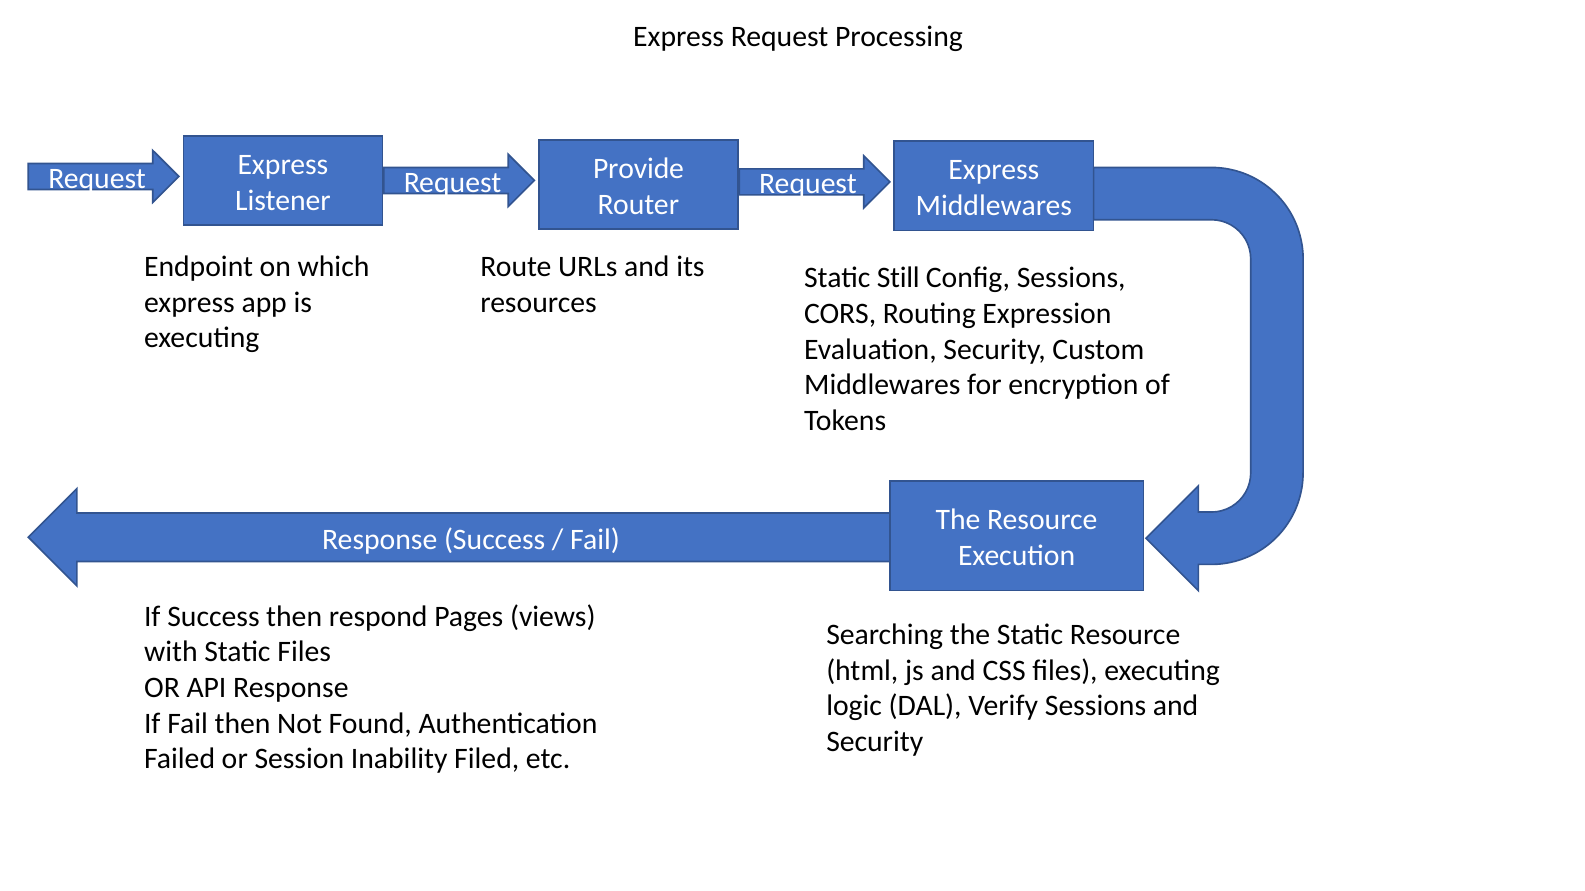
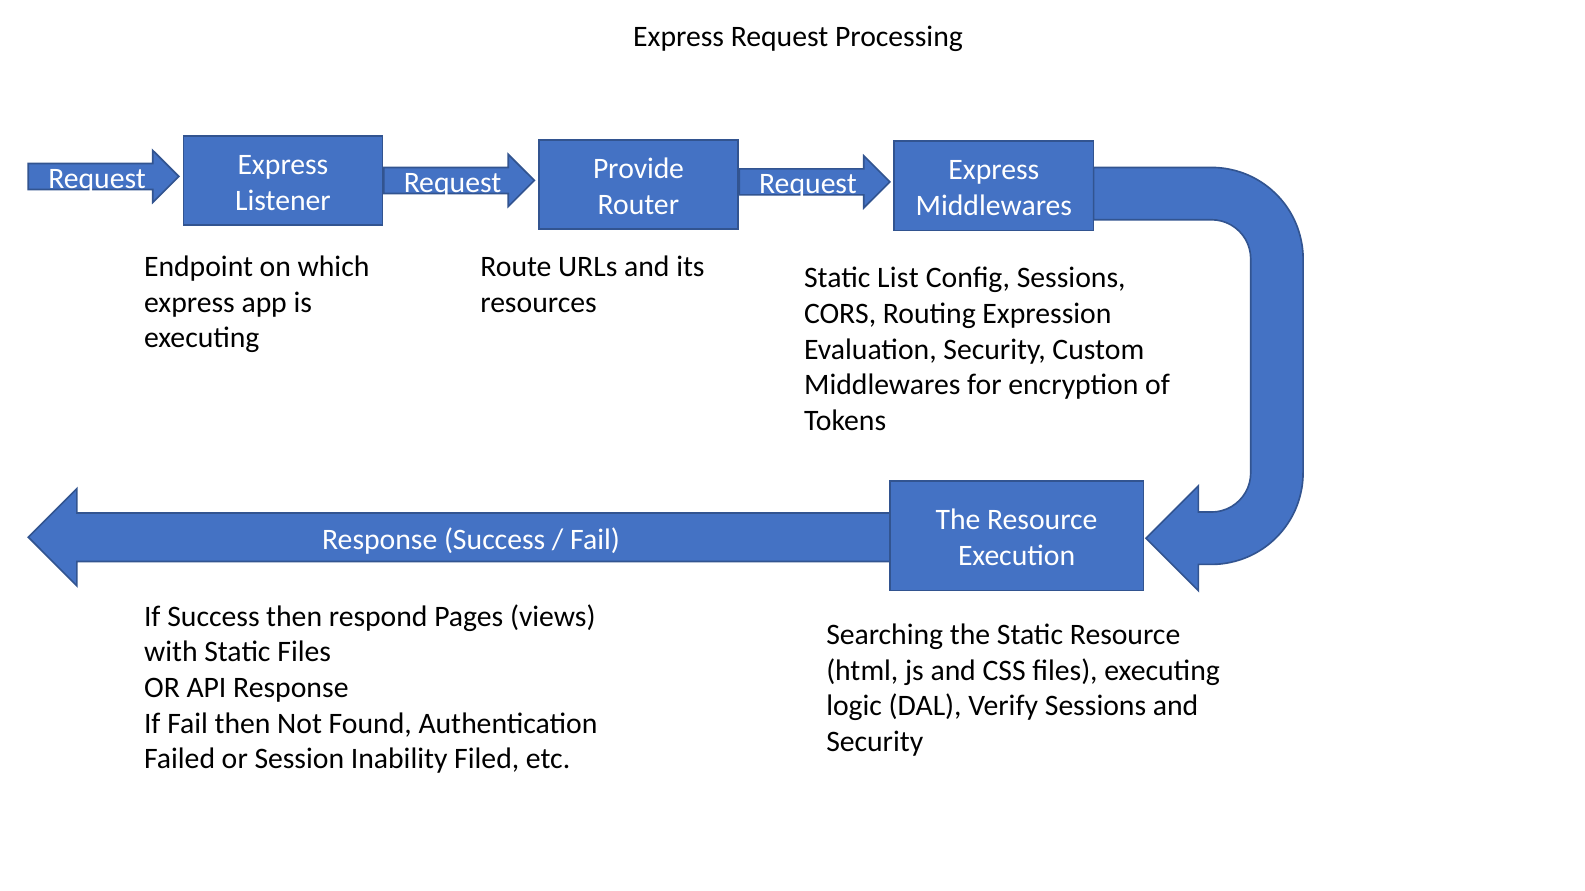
Still: Still -> List
